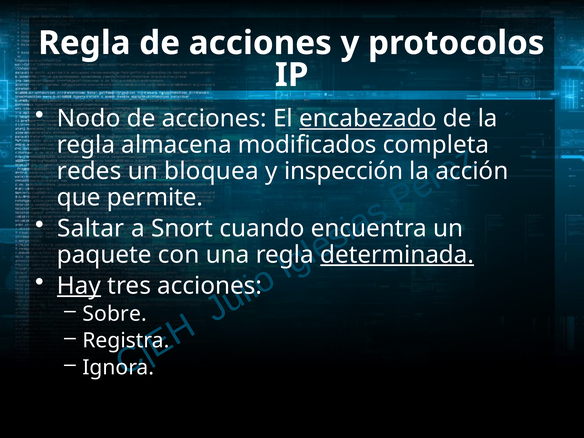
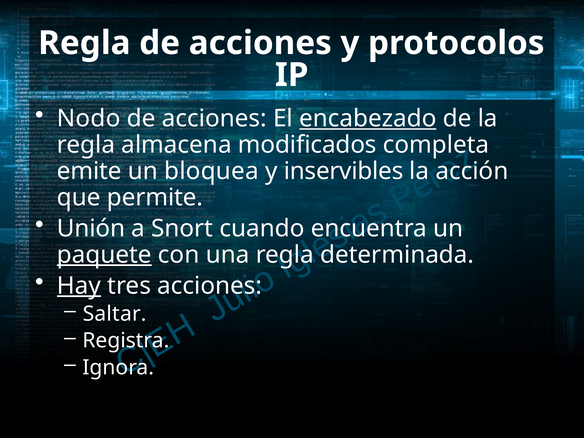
redes: redes -> emite
inspección: inspección -> inservibles
Saltar: Saltar -> Unión
paquete underline: none -> present
determinada underline: present -> none
Sobre: Sobre -> Saltar
